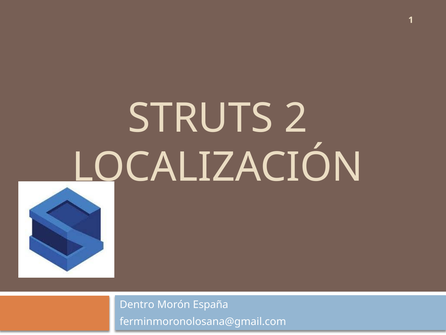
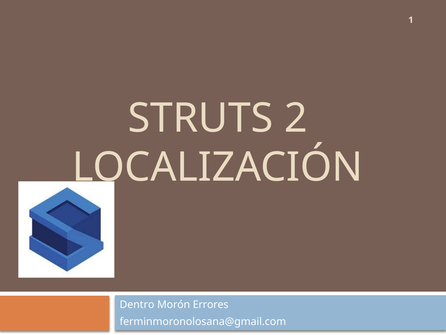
España: España -> Errores
